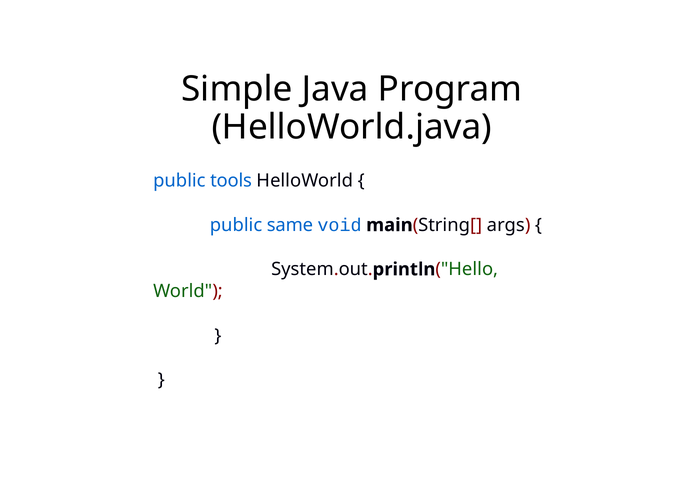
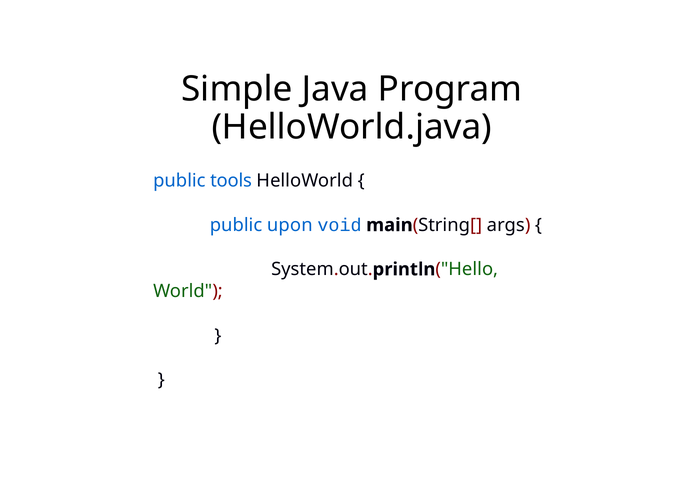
same: same -> upon
